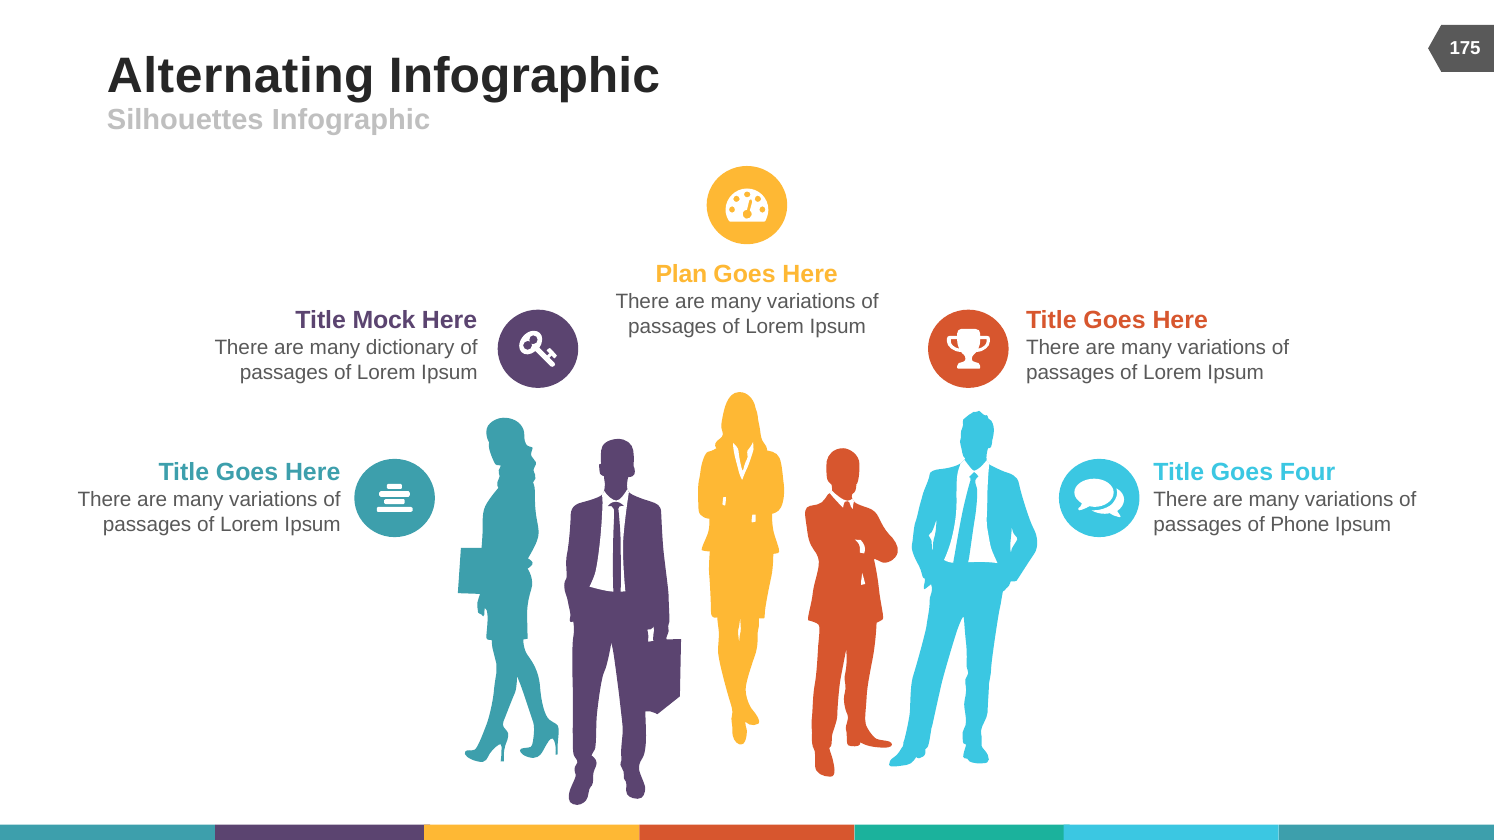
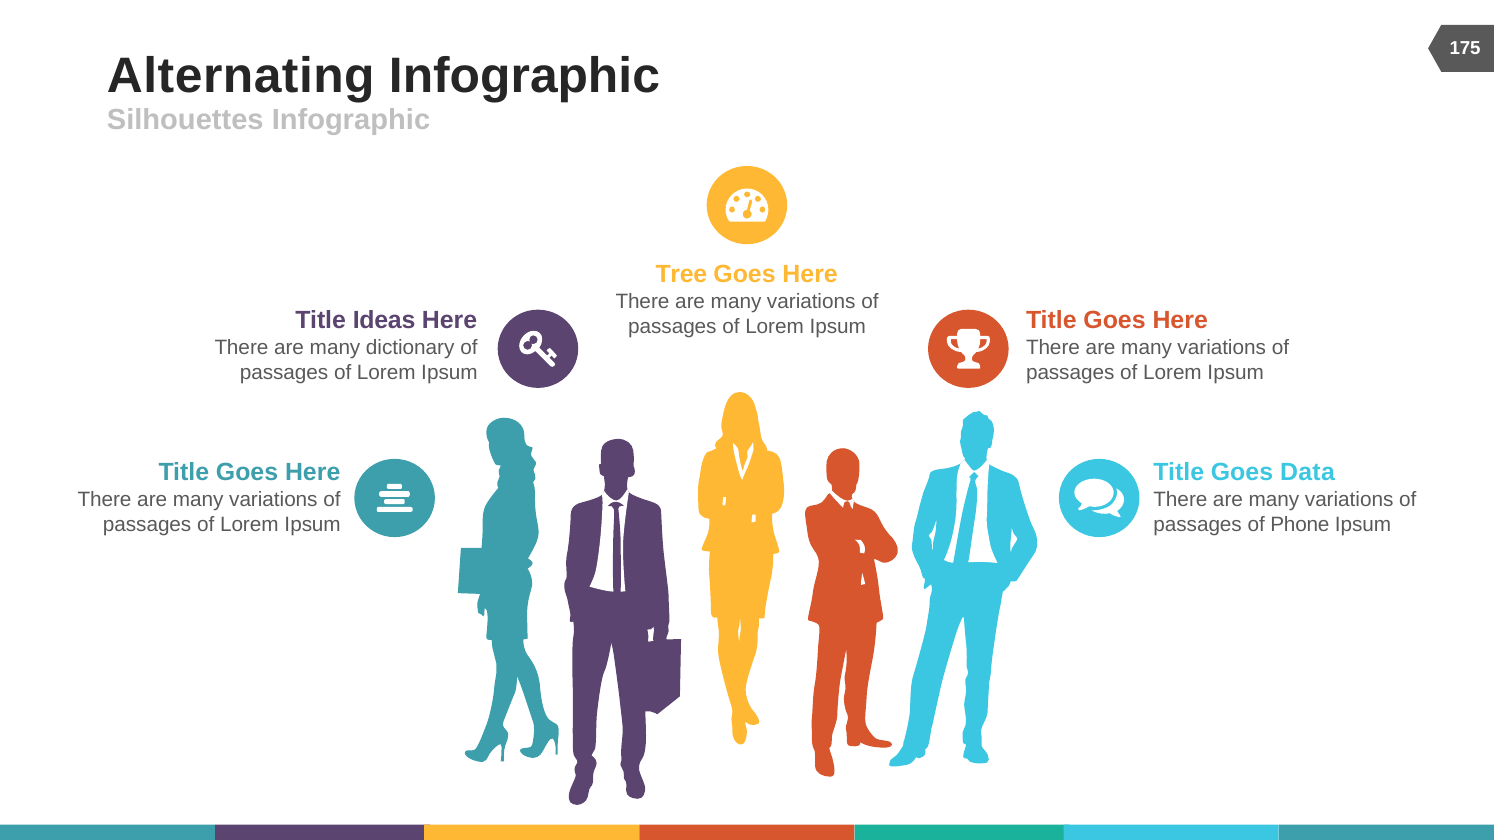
Plan: Plan -> Tree
Mock: Mock -> Ideas
Four: Four -> Data
